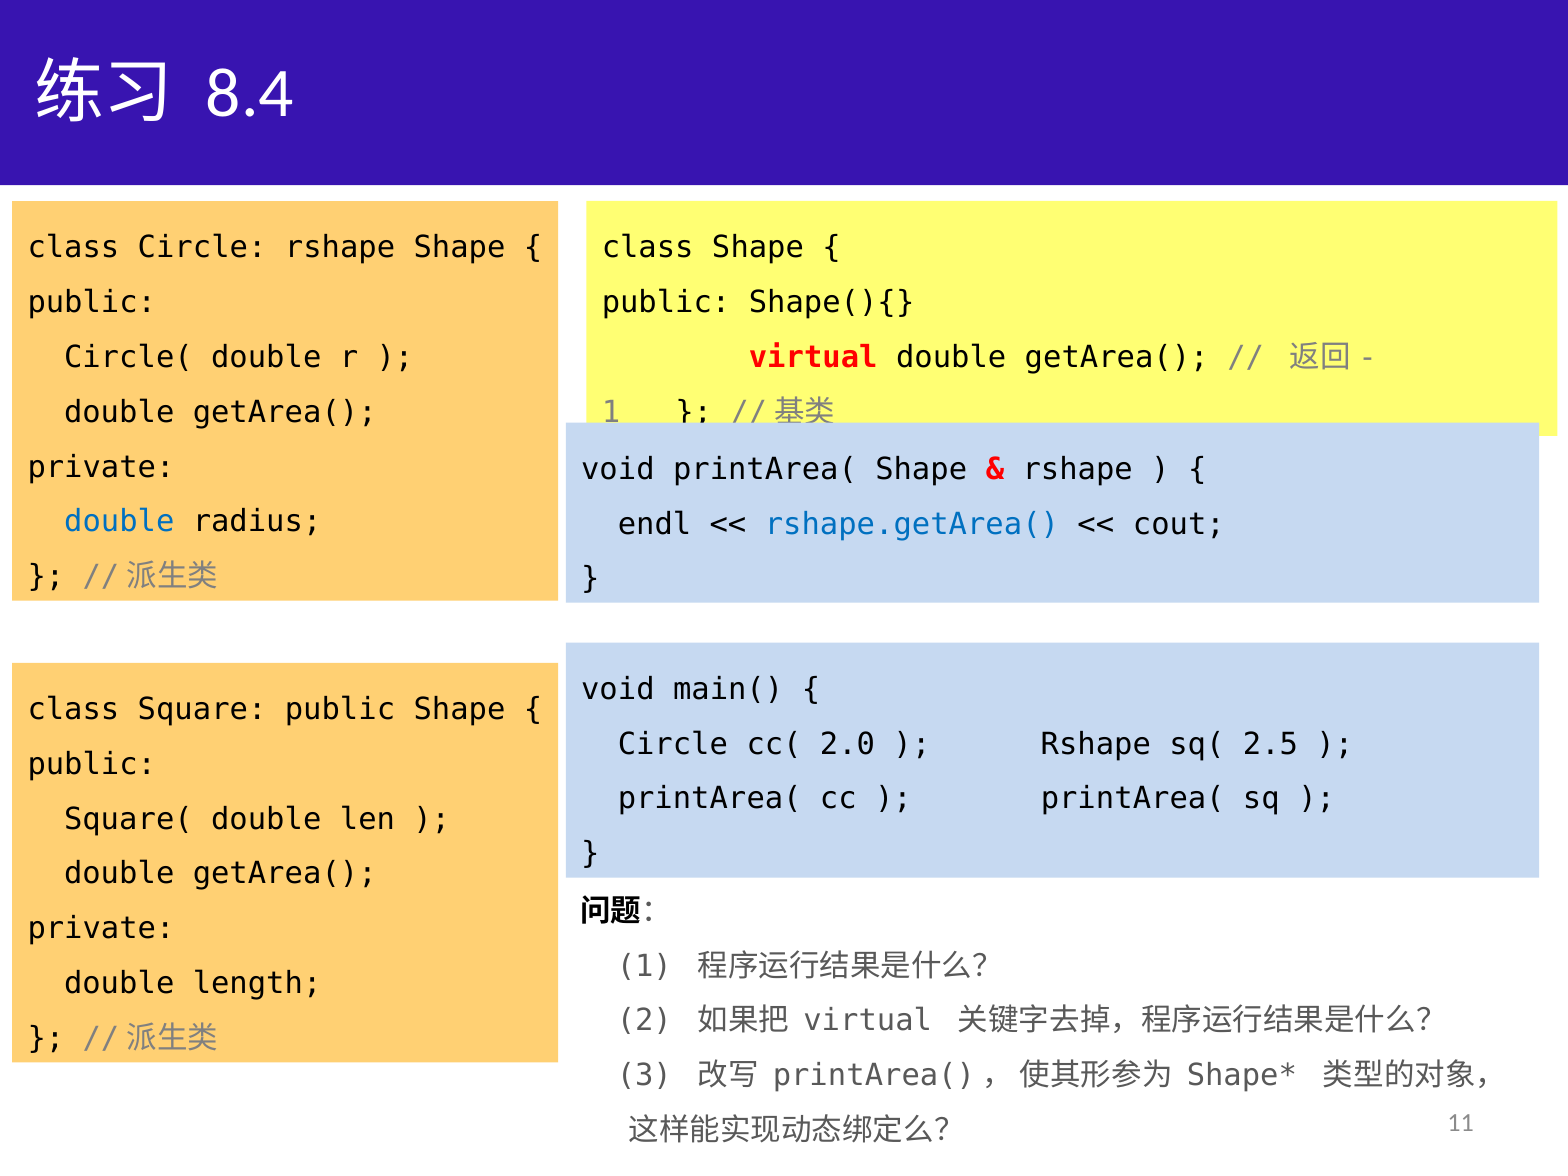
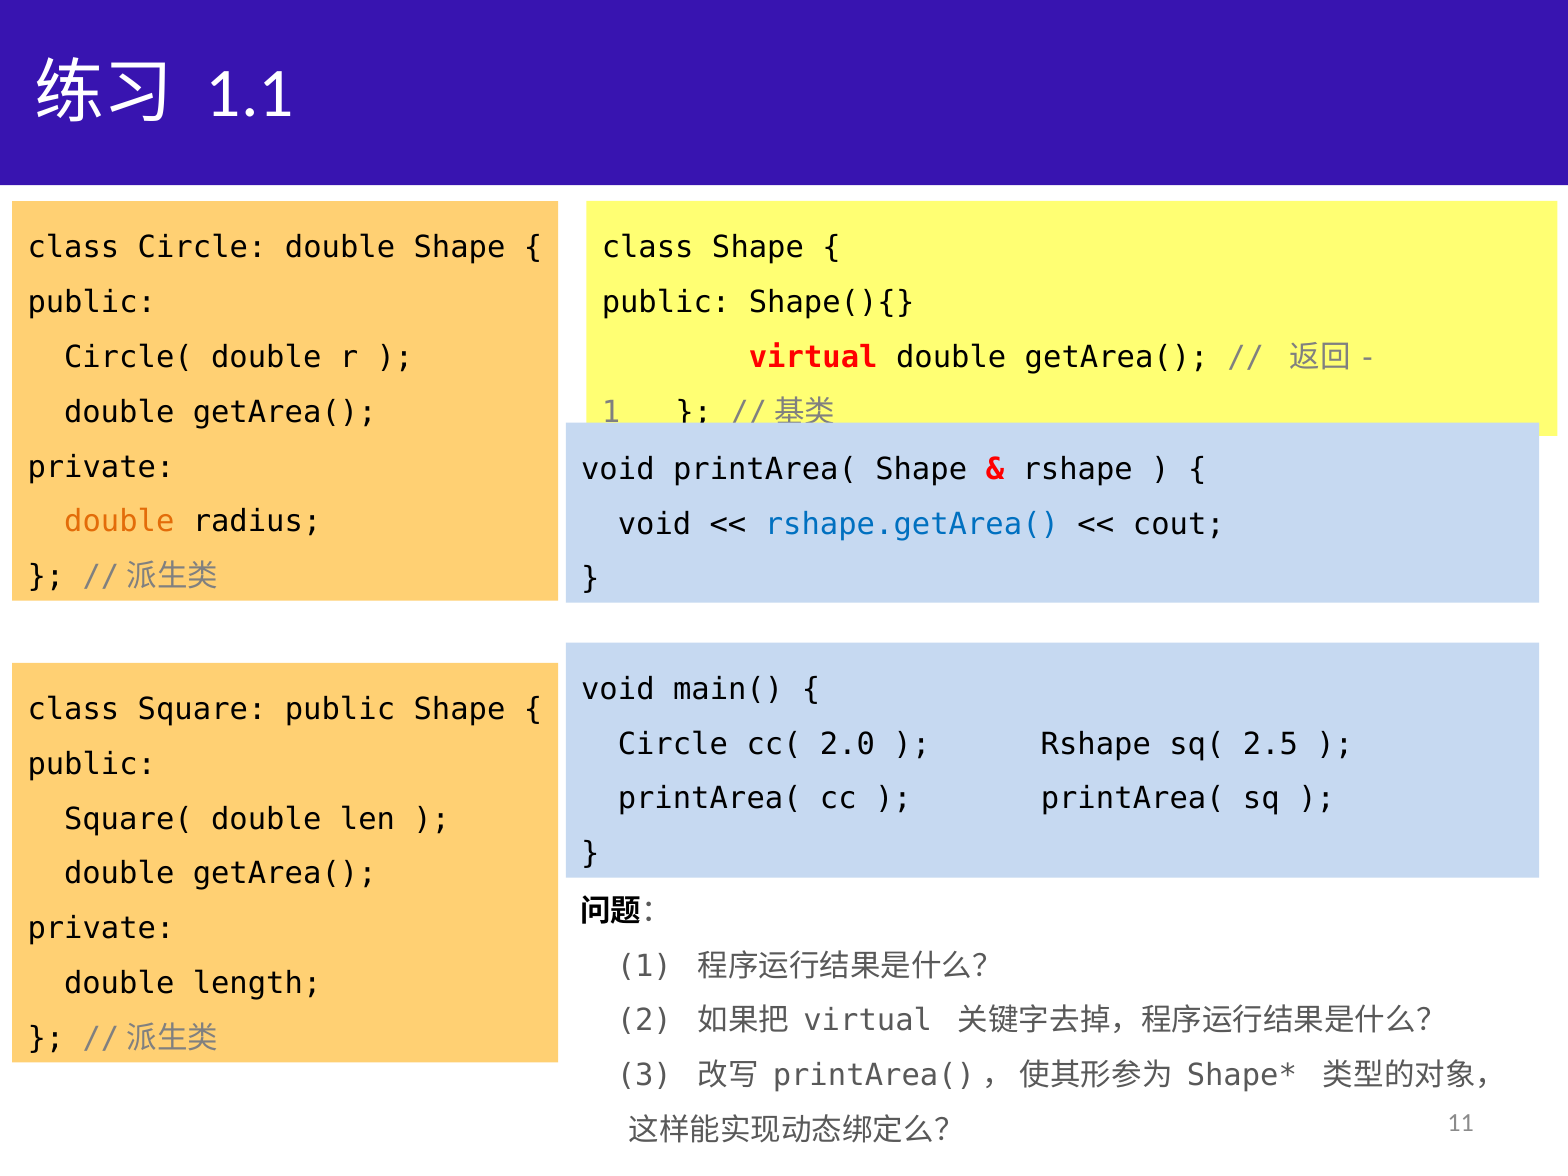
8.4: 8.4 -> 1.1
Circle rshape: rshape -> double
double at (119, 522) colour: blue -> orange
endl at (655, 524): endl -> void
